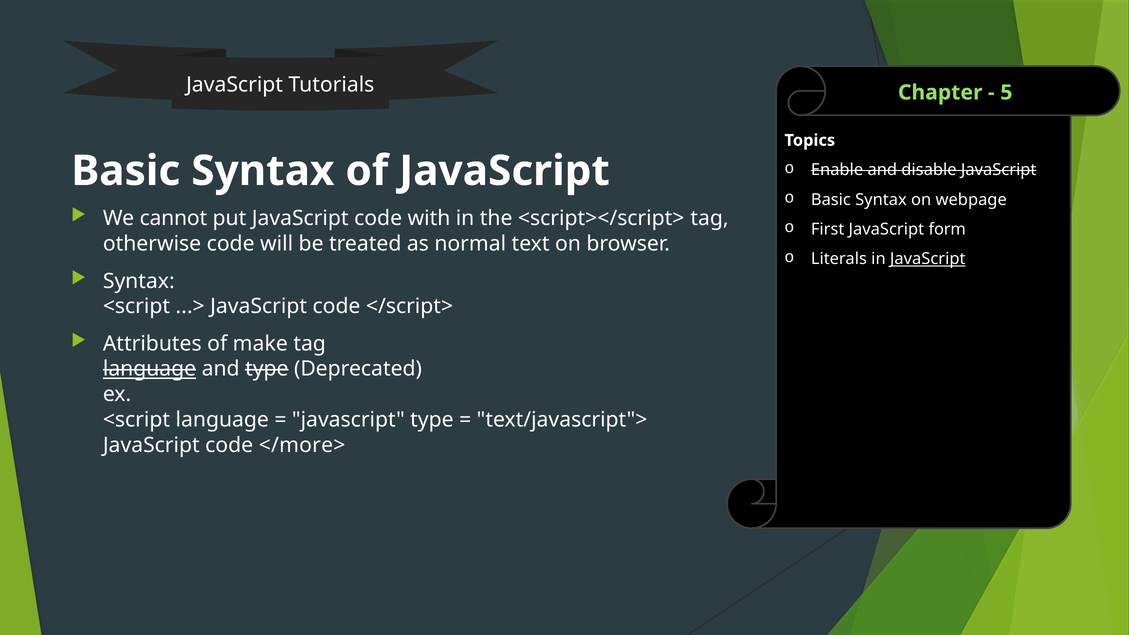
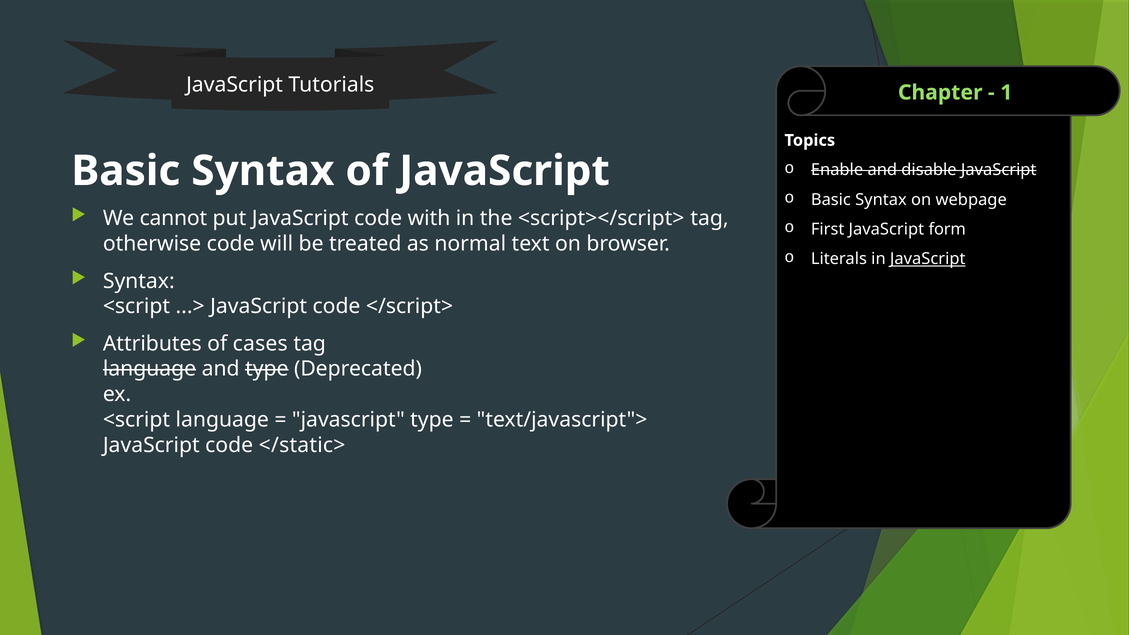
5: 5 -> 1
make: make -> cases
language at (150, 369) underline: present -> none
</more>: </more> -> </static>
